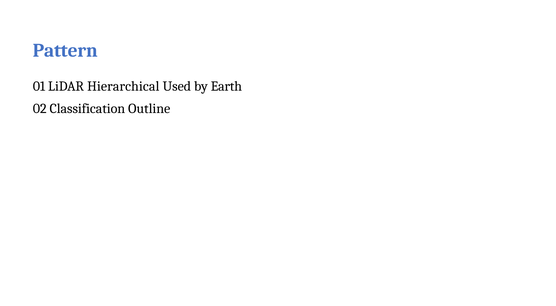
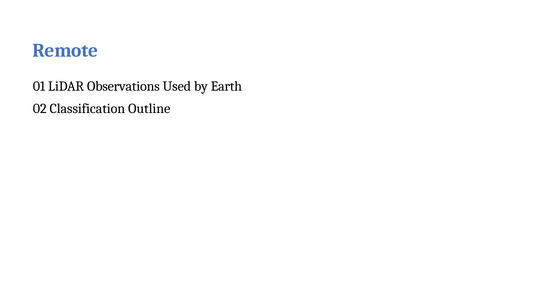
Pattern: Pattern -> Remote
Hierarchical: Hierarchical -> Observations
